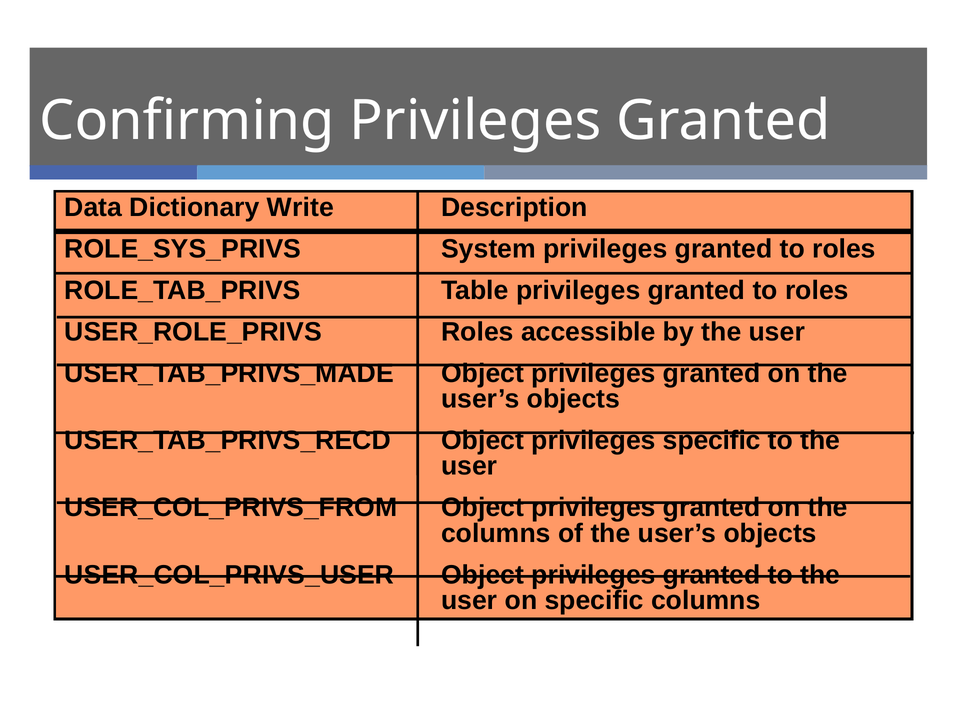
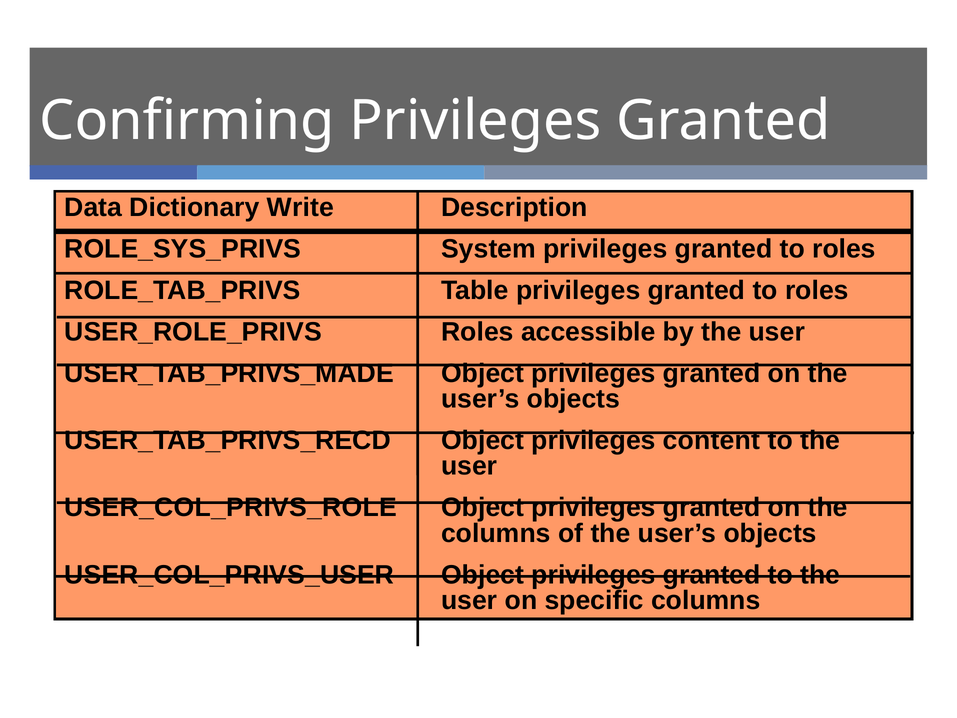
privileges specific: specific -> content
USER_COL_PRIVS_FROM: USER_COL_PRIVS_FROM -> USER_COL_PRIVS_ROLE
